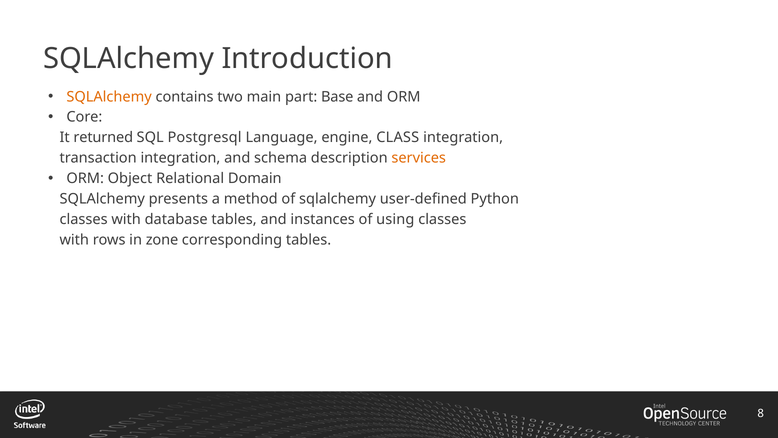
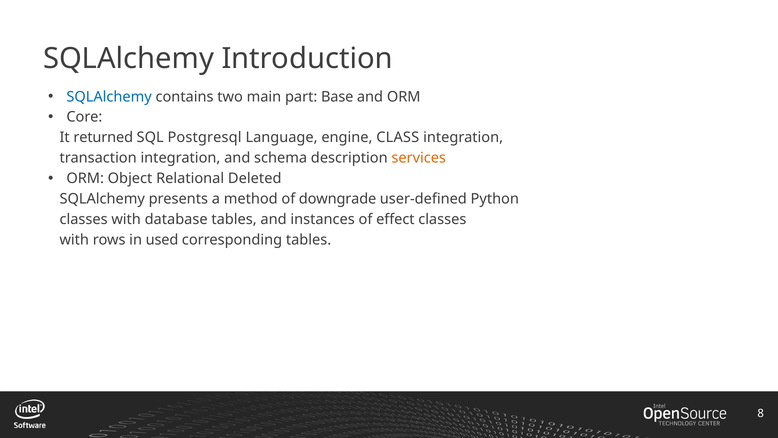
SQLAlchemy at (109, 97) colour: orange -> blue
Domain: Domain -> Deleted
of sqlalchemy: sqlalchemy -> downgrade
using: using -> effect
zone: zone -> used
